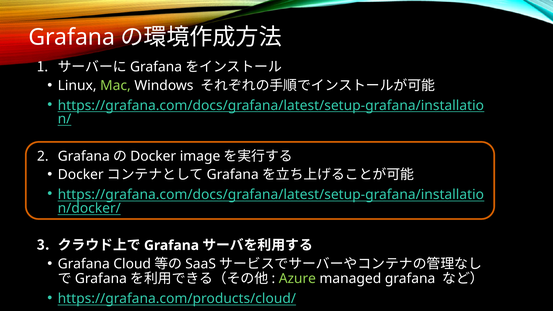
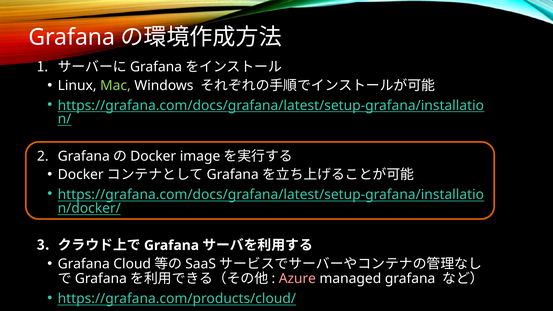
Azure colour: light green -> pink
